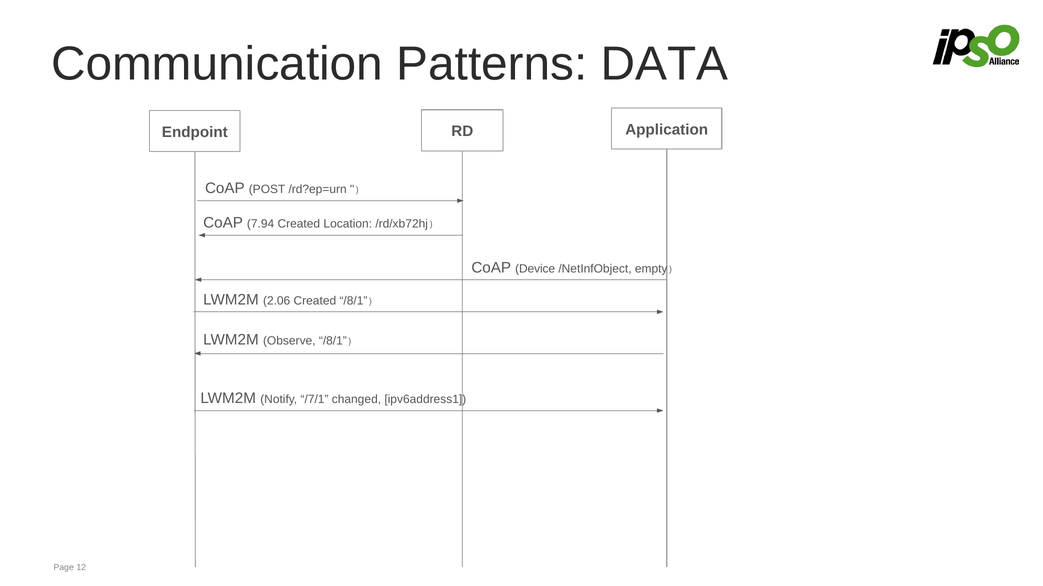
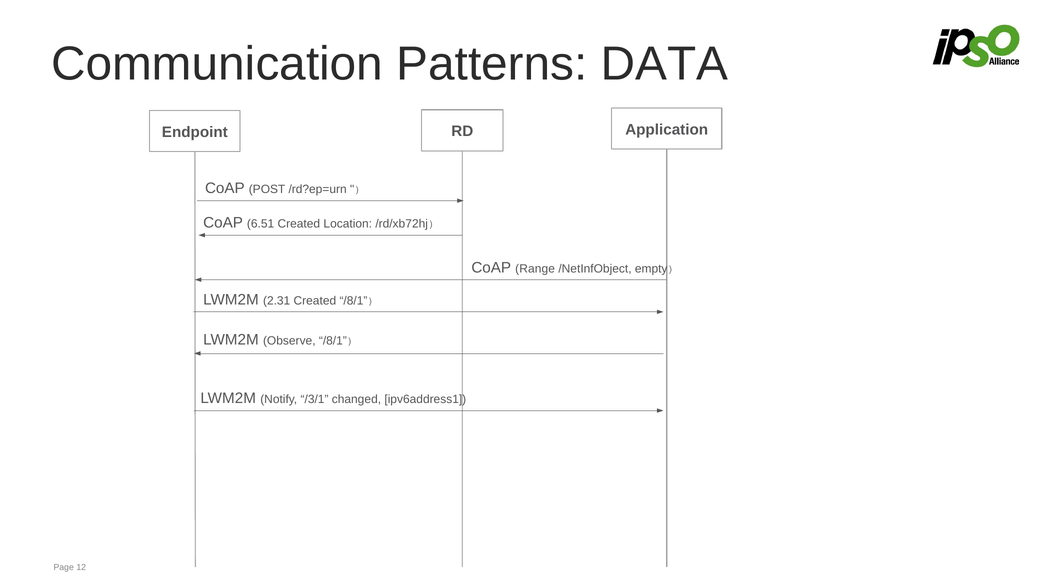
7.94: 7.94 -> 6.51
Device: Device -> Range
2.06: 2.06 -> 2.31
/7/1: /7/1 -> /3/1
